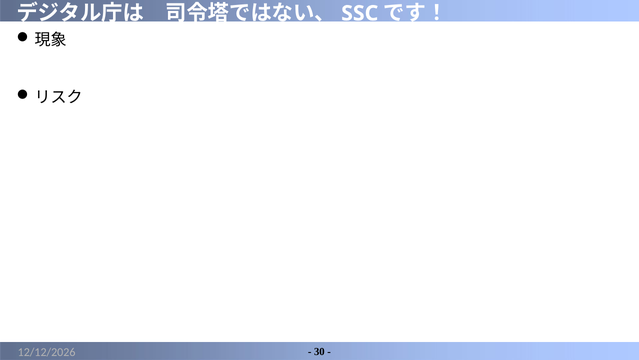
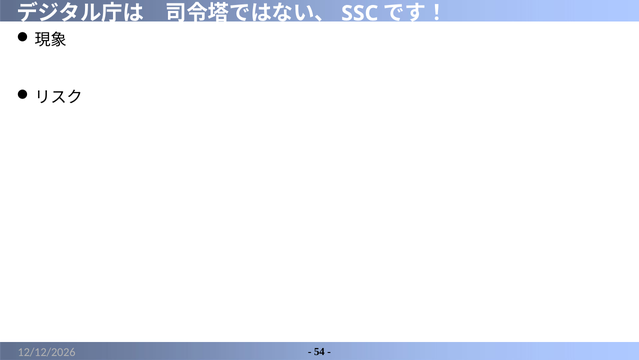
30: 30 -> 54
